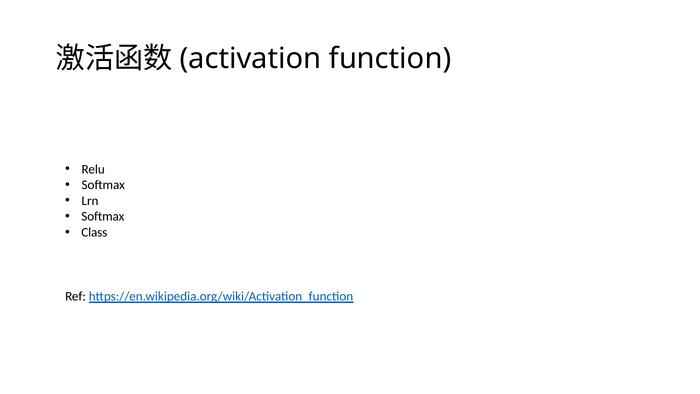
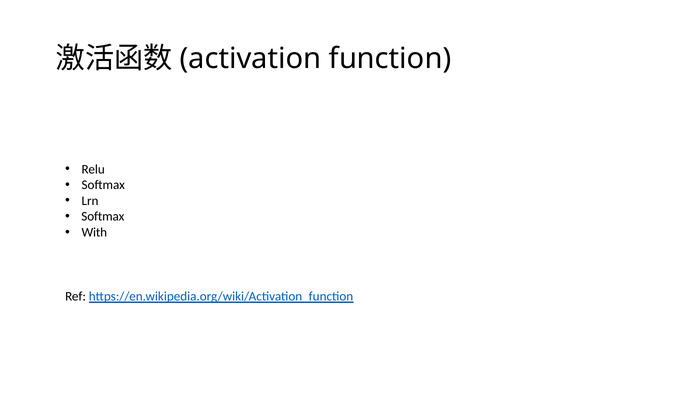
Class: Class -> With
